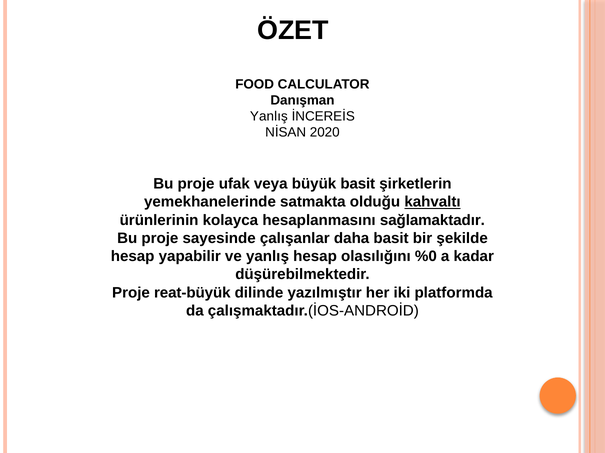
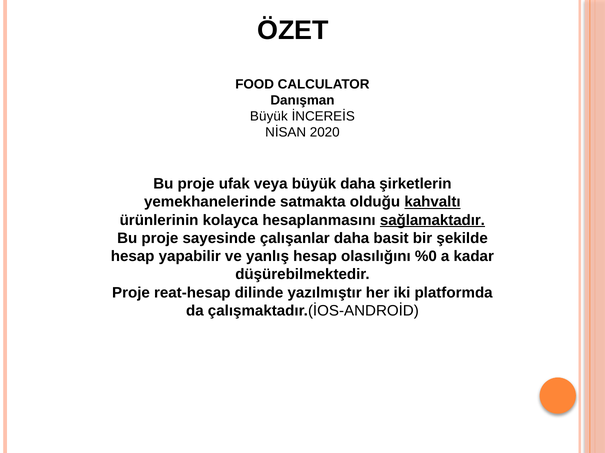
Yanlış at (269, 117): Yanlış -> Büyük
büyük basit: basit -> daha
sağlamaktadır underline: none -> present
reat-büyük: reat-büyük -> reat-hesap
